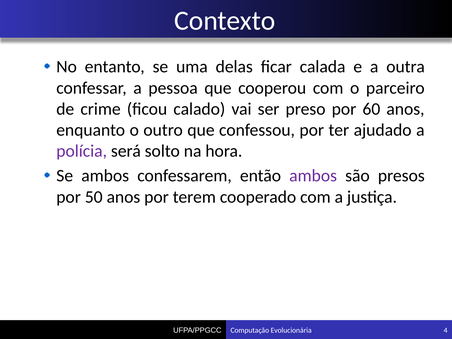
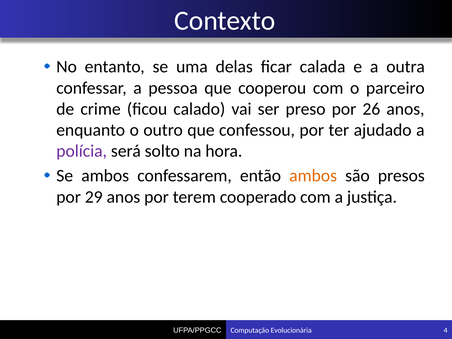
60: 60 -> 26
ambos at (313, 176) colour: purple -> orange
50: 50 -> 29
